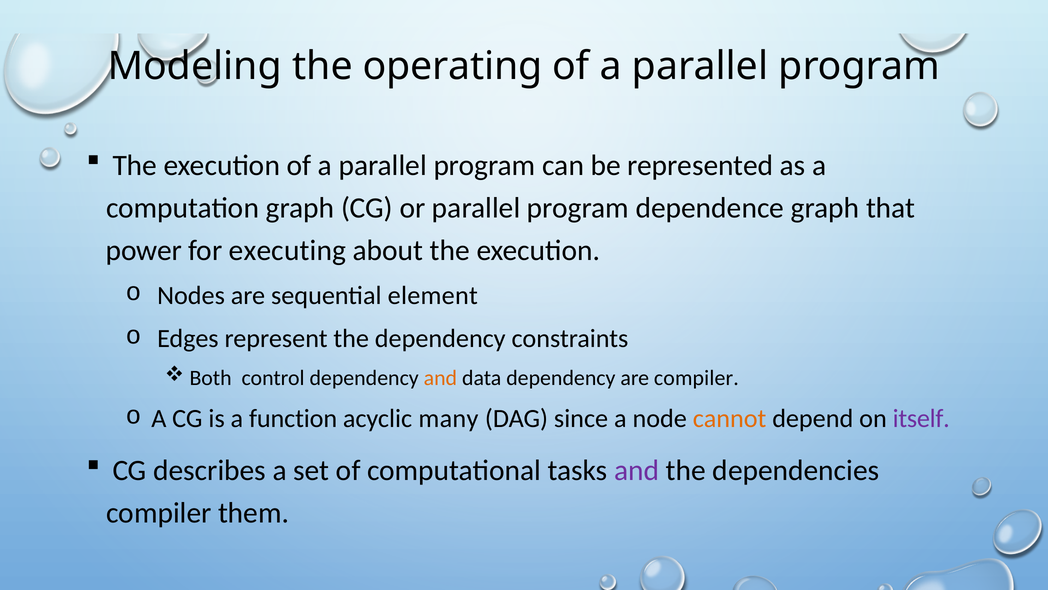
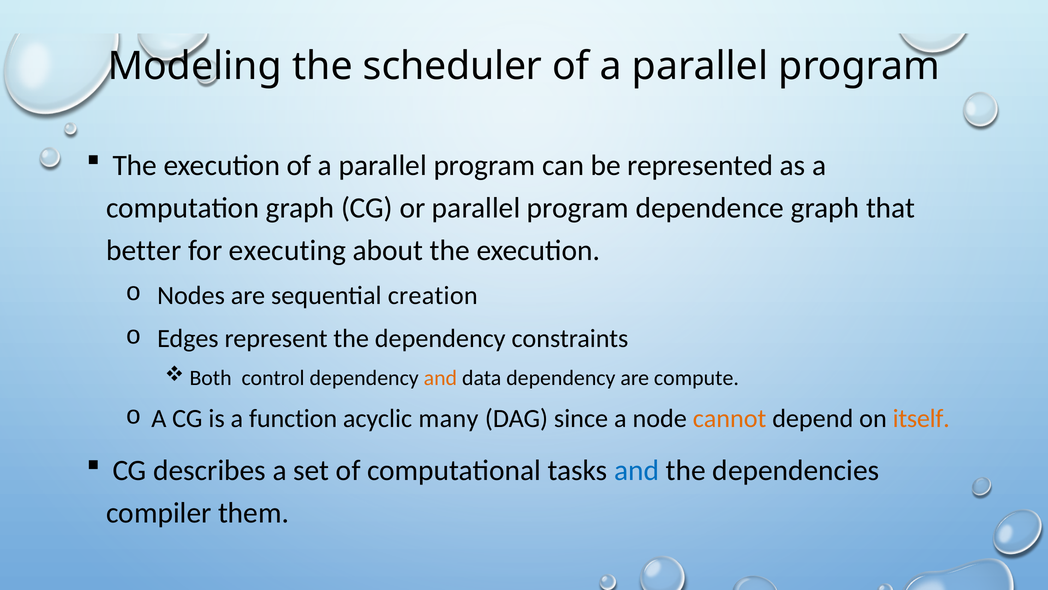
operating: operating -> scheduler
power: power -> better
element: element -> creation
are compiler: compiler -> compute
itself colour: purple -> orange
and at (637, 470) colour: purple -> blue
